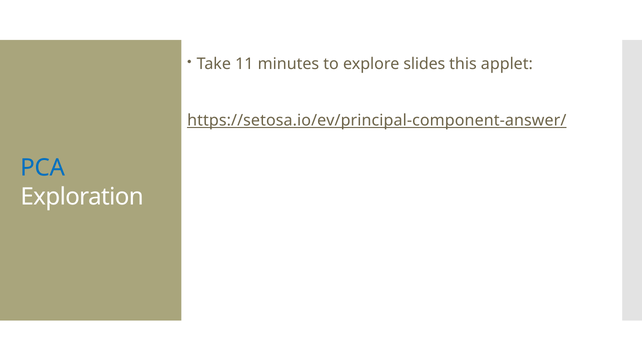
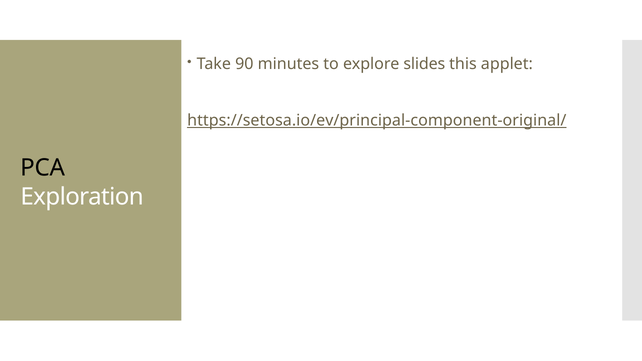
11: 11 -> 90
https://setosa.io/ev/principal-component-answer/: https://setosa.io/ev/principal-component-answer/ -> https://setosa.io/ev/principal-component-original/
PCA colour: blue -> black
